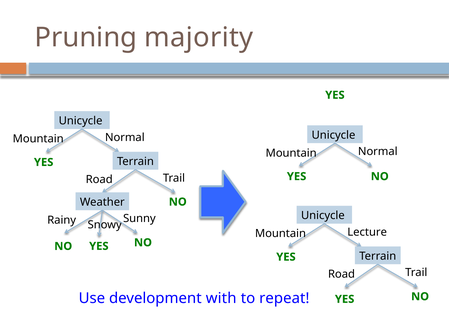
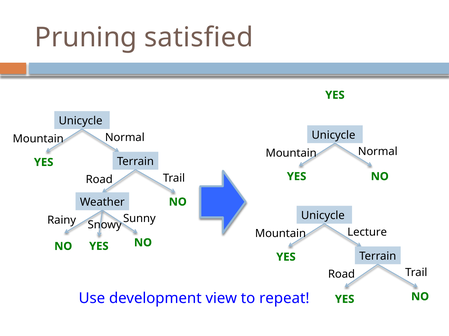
majority: majority -> satisfied
with: with -> view
